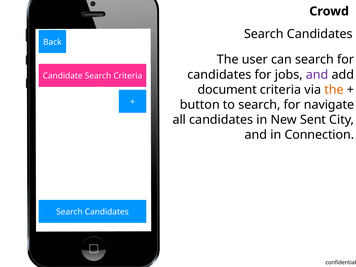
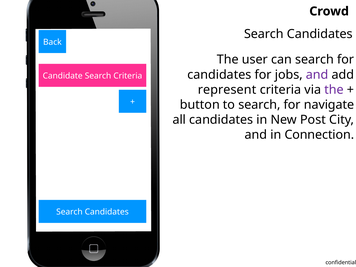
document: document -> represent
the at (334, 90) colour: orange -> purple
Sent: Sent -> Post
